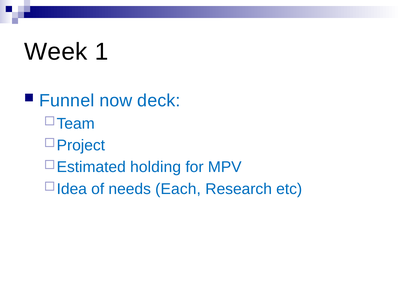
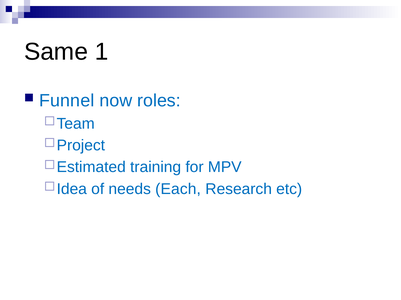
Week: Week -> Same
deck: deck -> roles
holding: holding -> training
